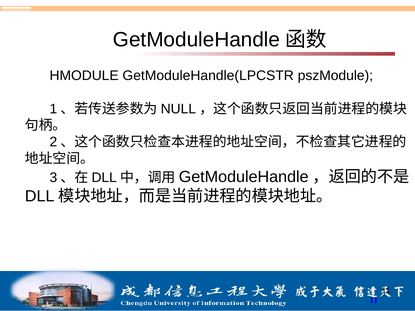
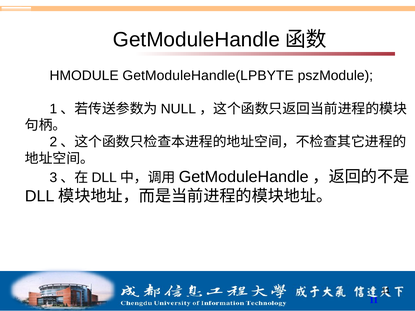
GetModuleHandle(LPCSTR: GetModuleHandle(LPCSTR -> GetModuleHandle(LPBYTE
